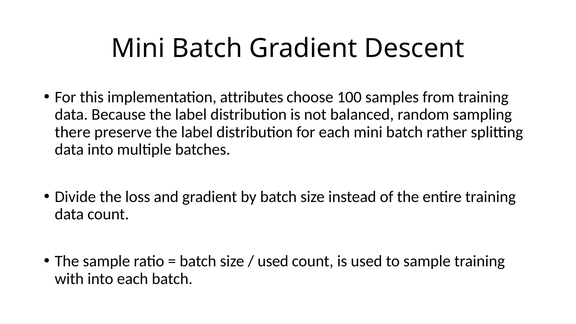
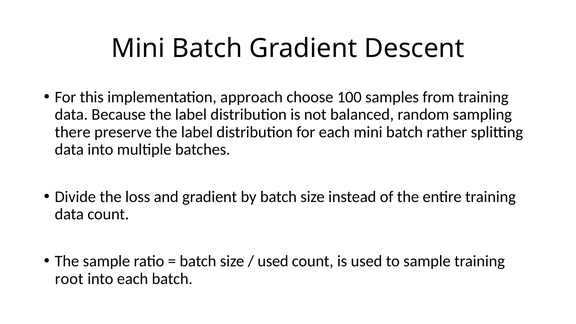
attributes: attributes -> approach
with: with -> root
